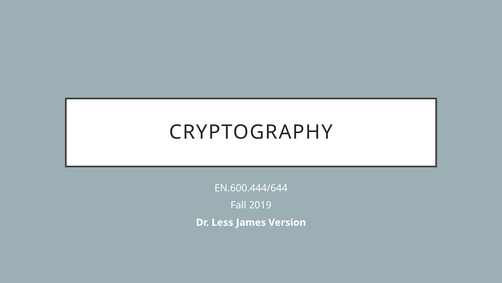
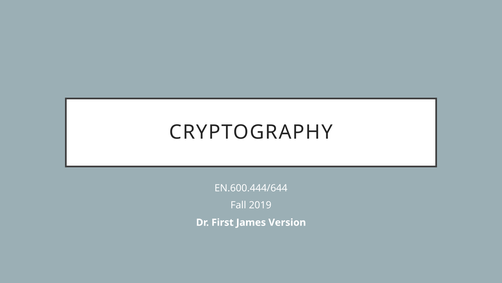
Less: Less -> First
